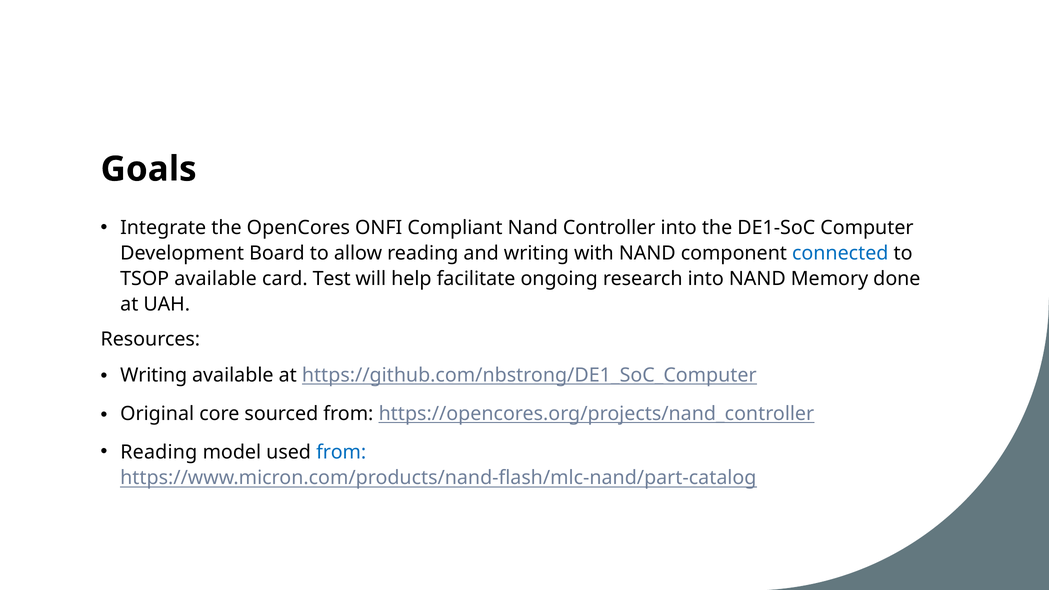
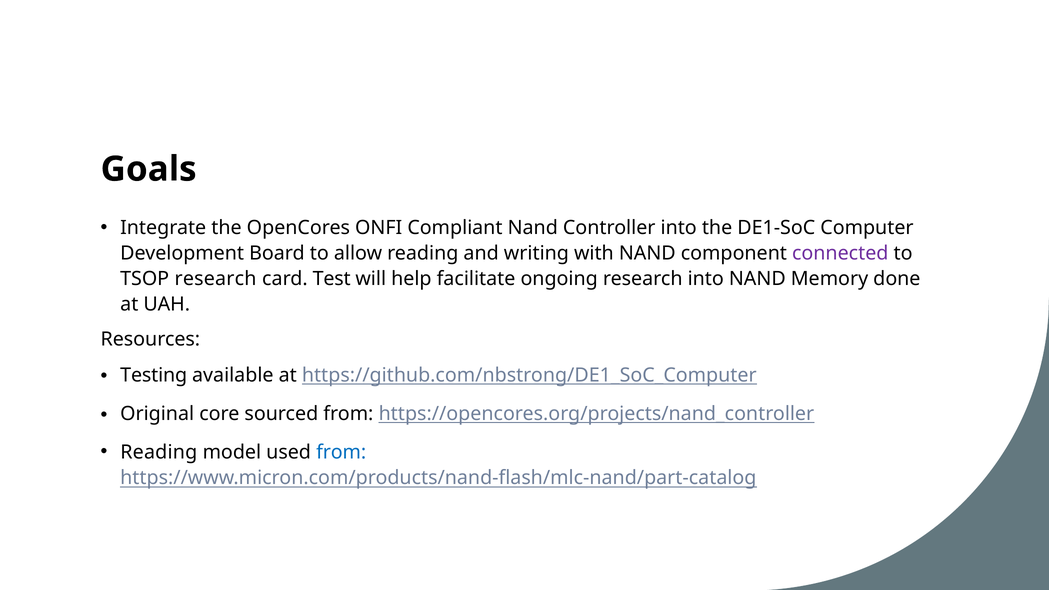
connected colour: blue -> purple
TSOP available: available -> research
Writing at (154, 375): Writing -> Testing
